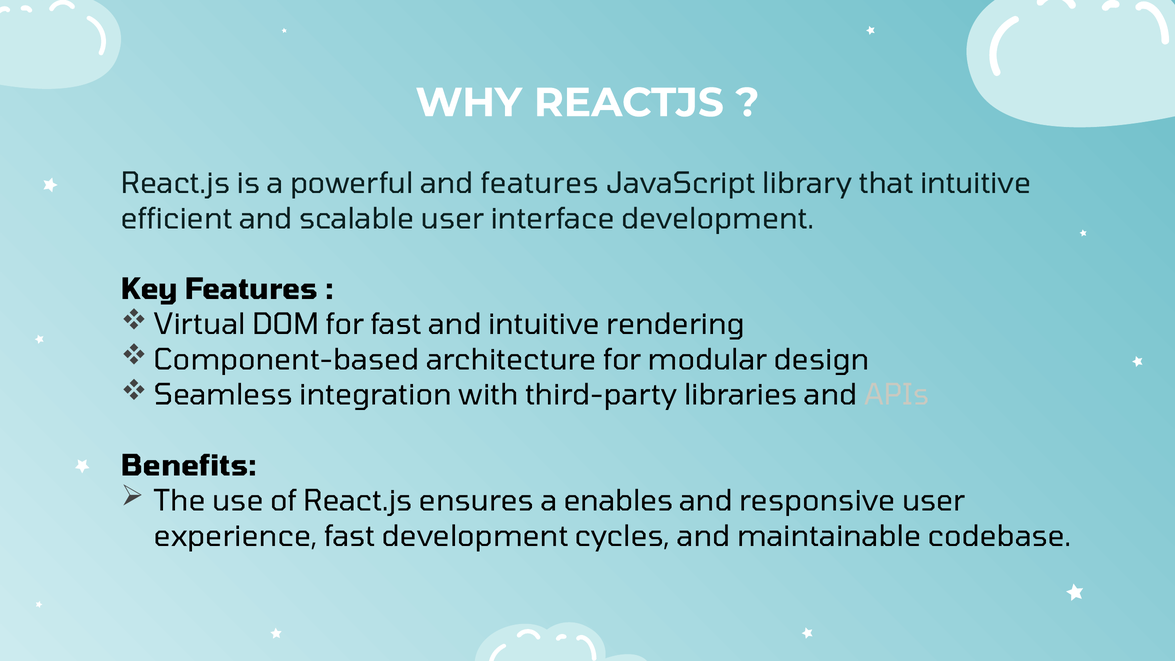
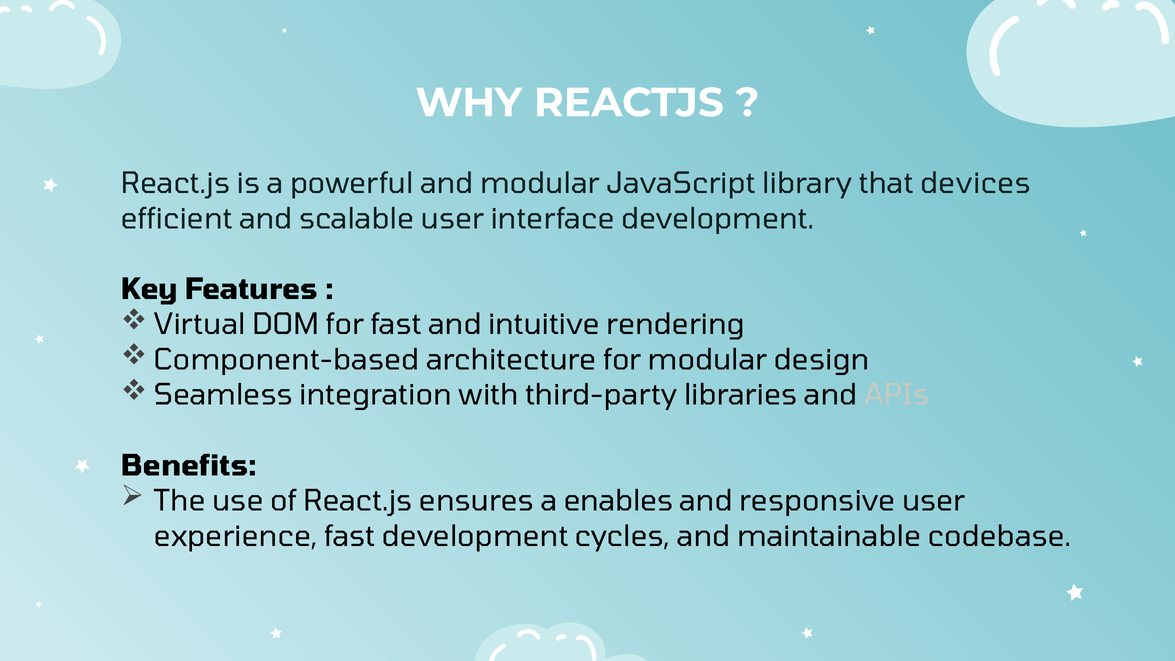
and features: features -> modular
that intuitive: intuitive -> devices
